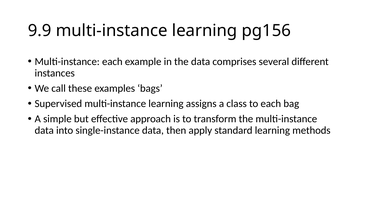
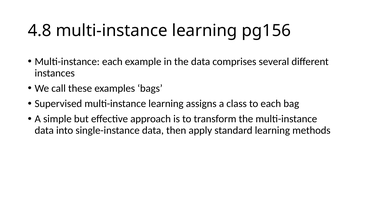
9.9: 9.9 -> 4.8
